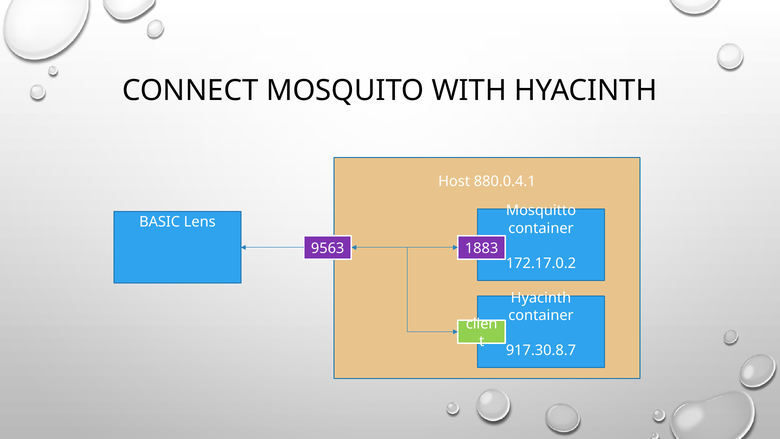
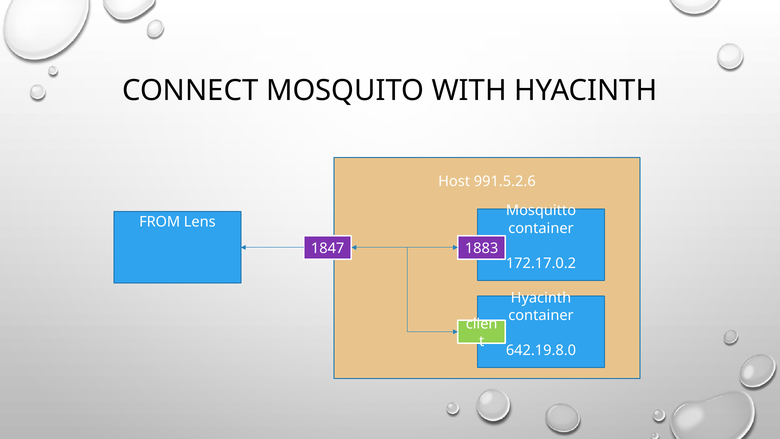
880.0.4.1: 880.0.4.1 -> 991.5.2.6
BASIC: BASIC -> FROM
9563: 9563 -> 1847
917.30.8.7: 917.30.8.7 -> 642.19.8.0
